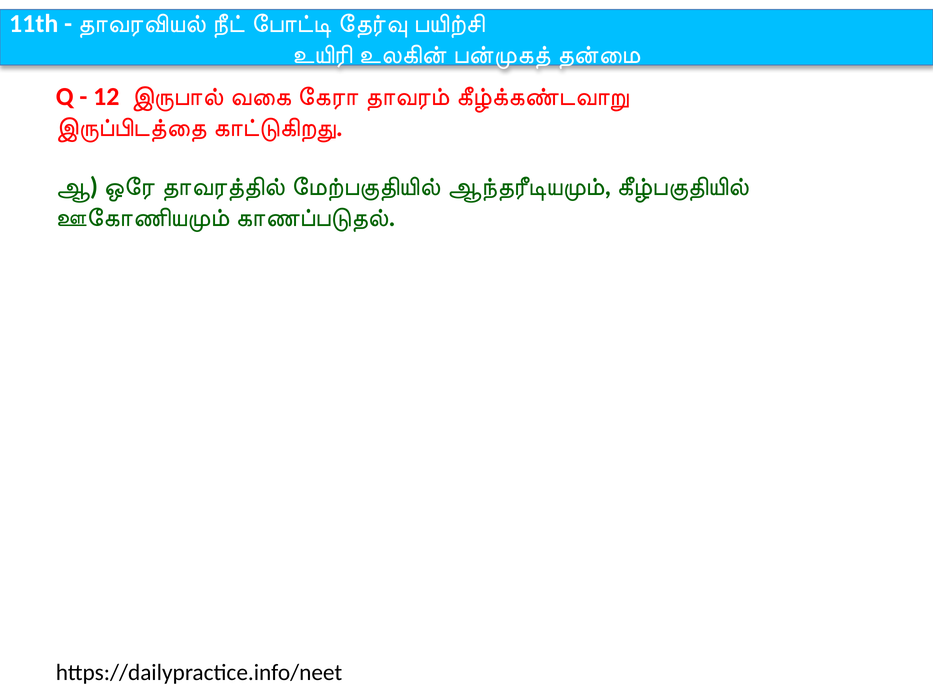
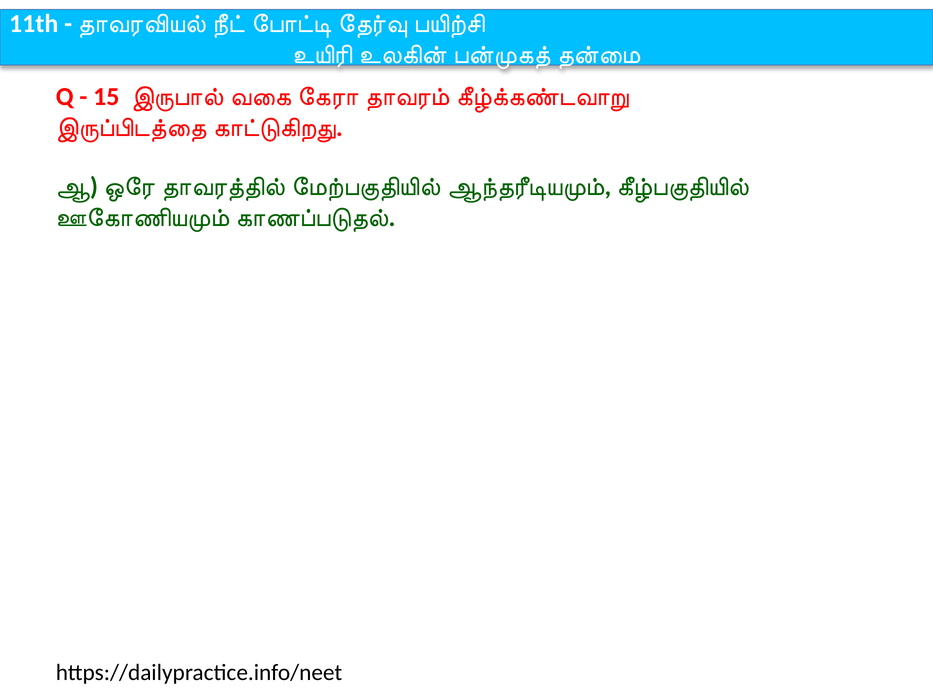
12: 12 -> 15
